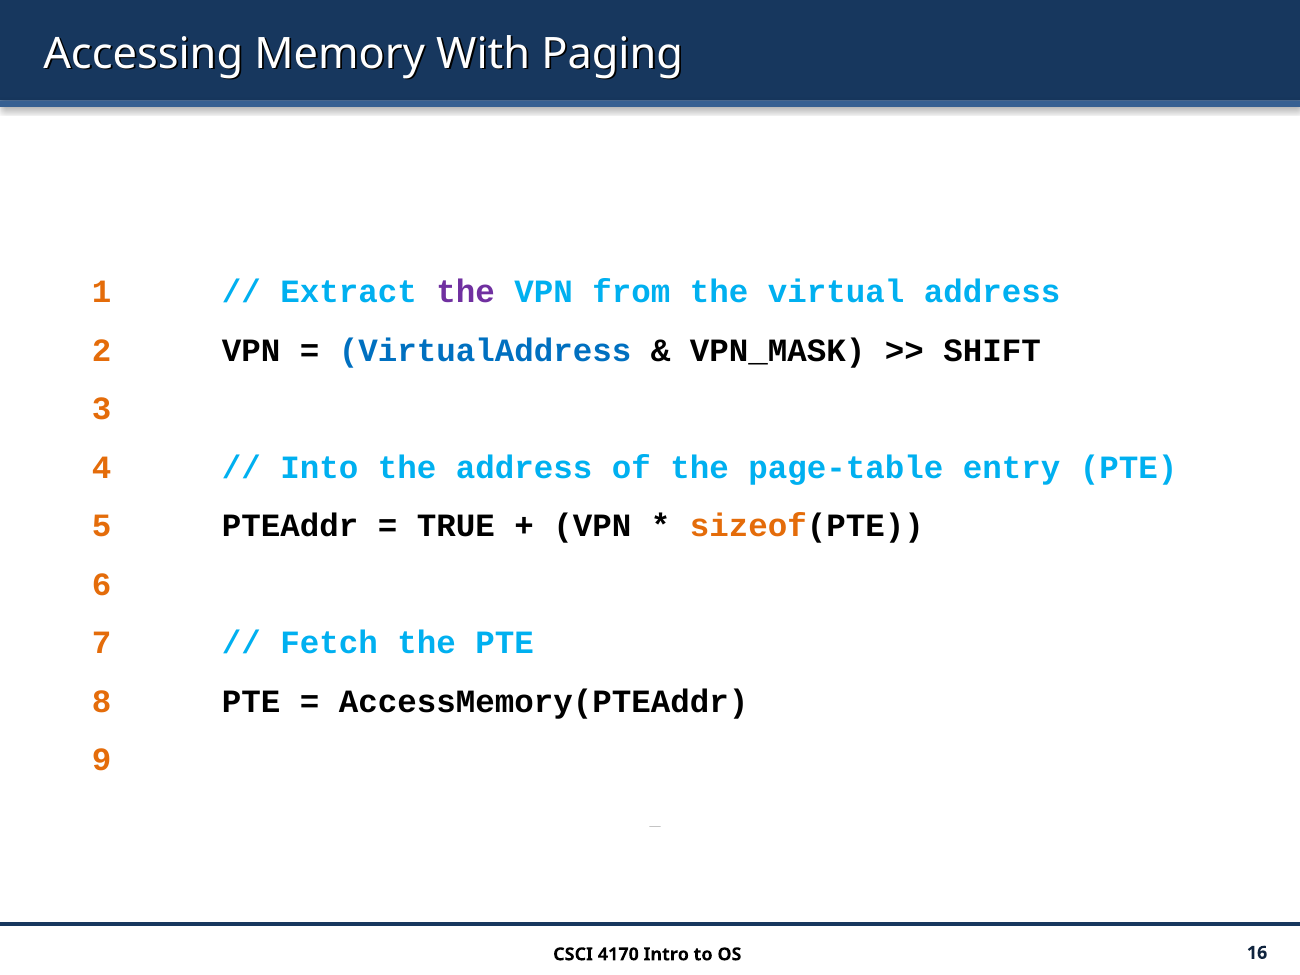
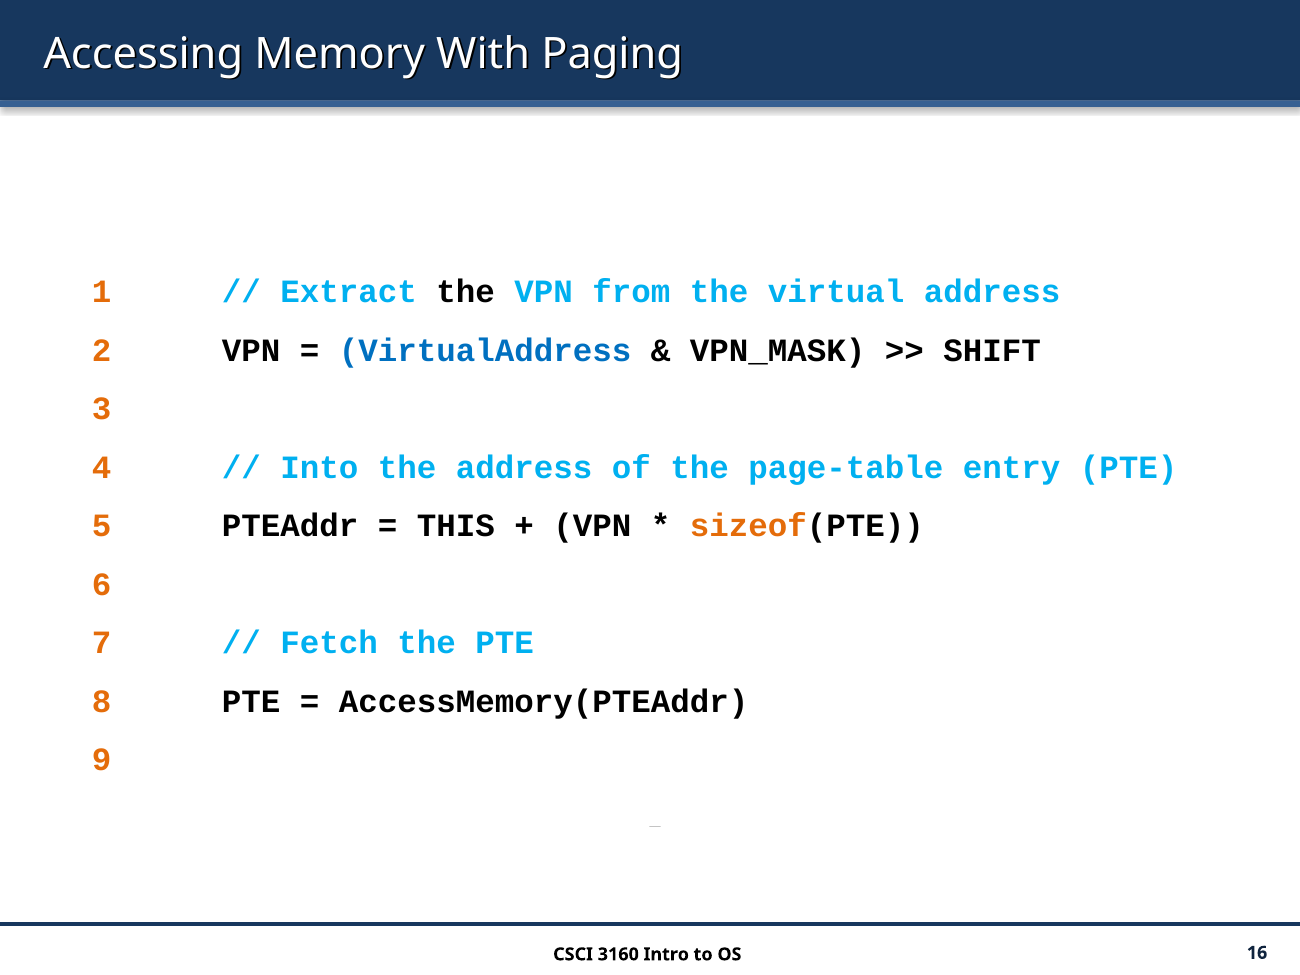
the at (466, 292) colour: purple -> black
TRUE: TRUE -> THIS
4170: 4170 -> 3160
